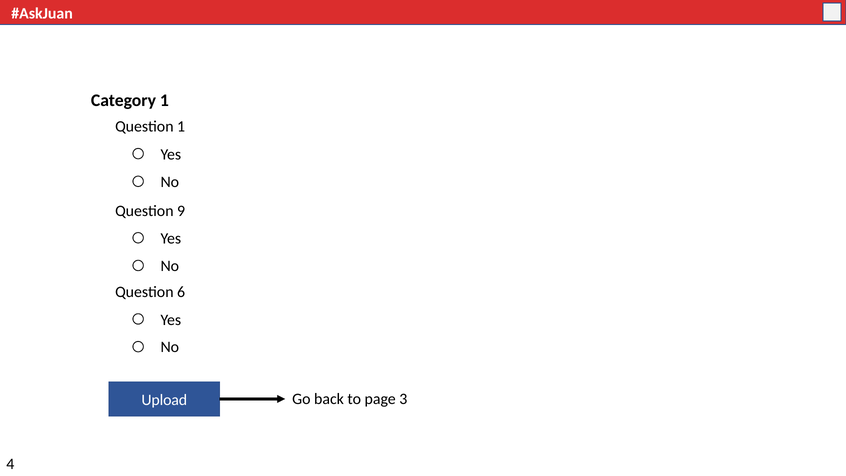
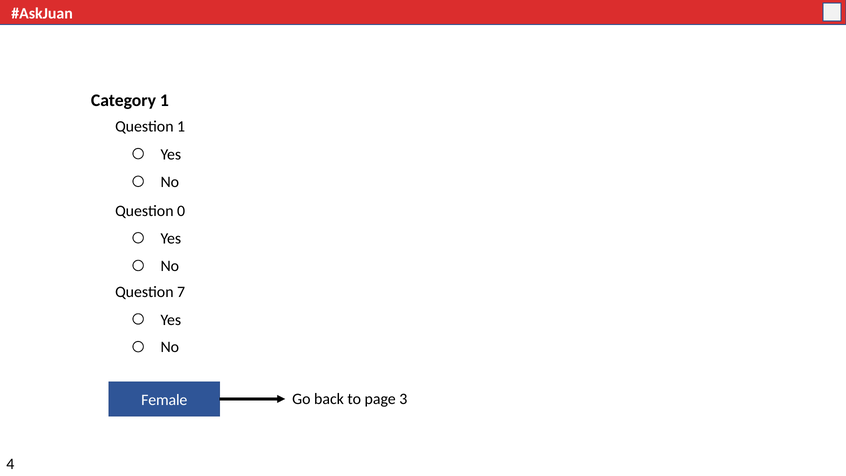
9: 9 -> 0
6: 6 -> 7
Upload: Upload -> Female
